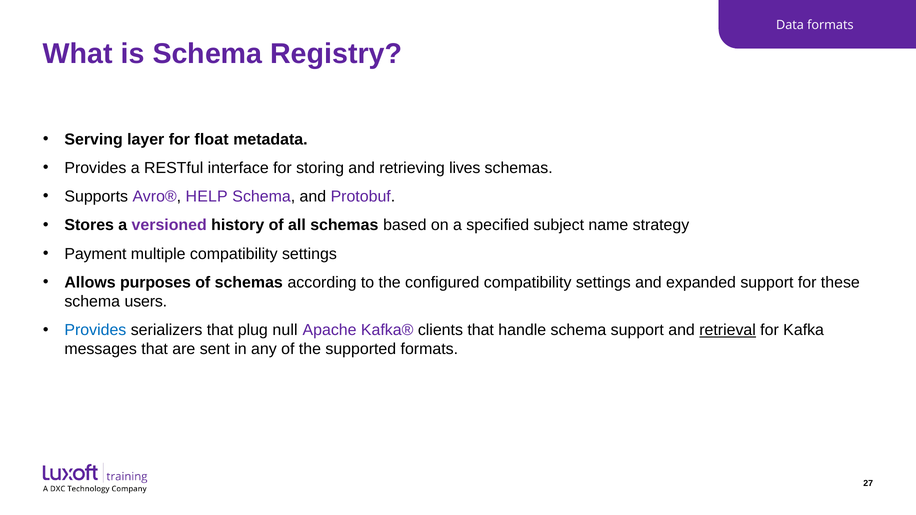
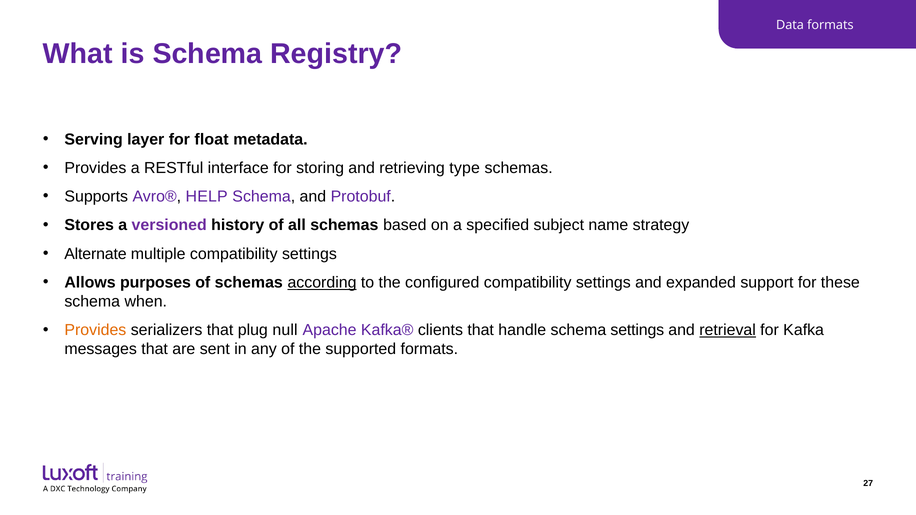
lives: lives -> type
Payment: Payment -> Alternate
according underline: none -> present
users: users -> when
Provides at (95, 330) colour: blue -> orange
schema support: support -> settings
